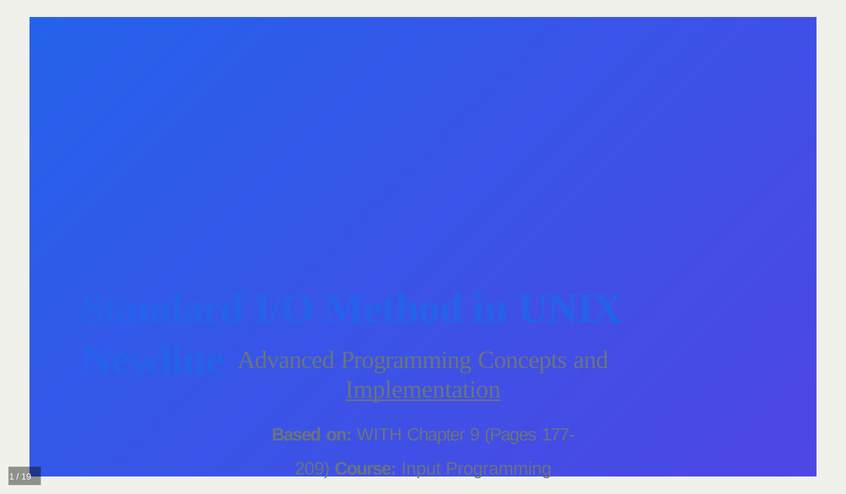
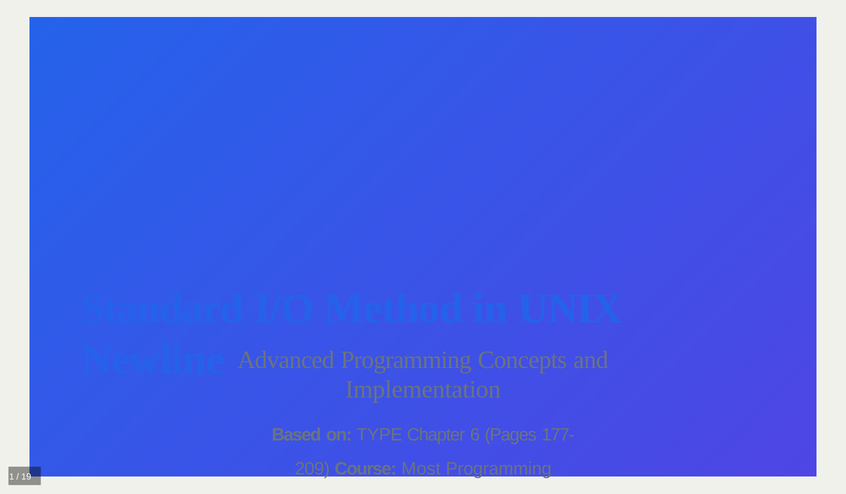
Implementation underline: present -> none
WITH: WITH -> TYPE
9: 9 -> 6
Input: Input -> Most
